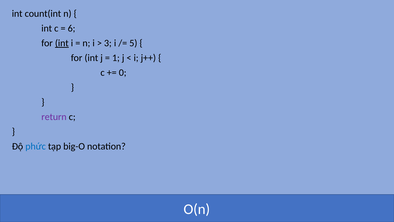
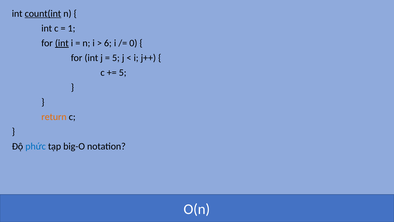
count(int underline: none -> present
6: 6 -> 1
3: 3 -> 6
5: 5 -> 0
1 at (116, 58): 1 -> 5
0 at (123, 72): 0 -> 5
return colour: purple -> orange
